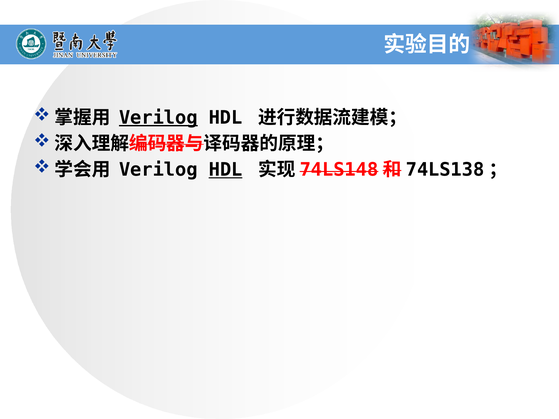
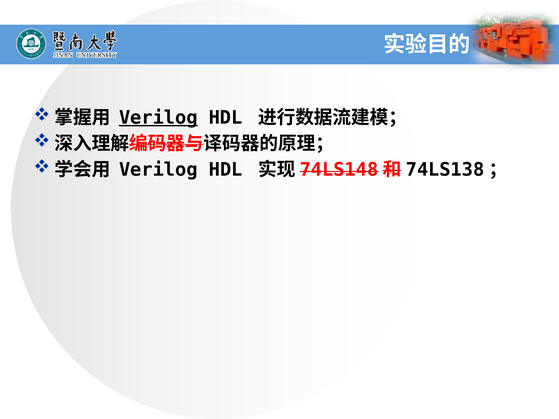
HDL at (226, 170) underline: present -> none
